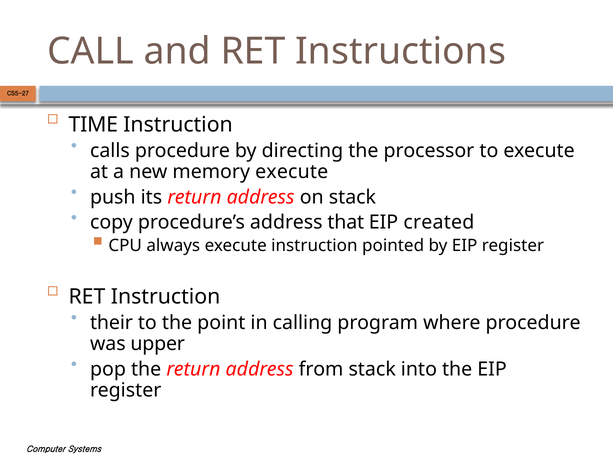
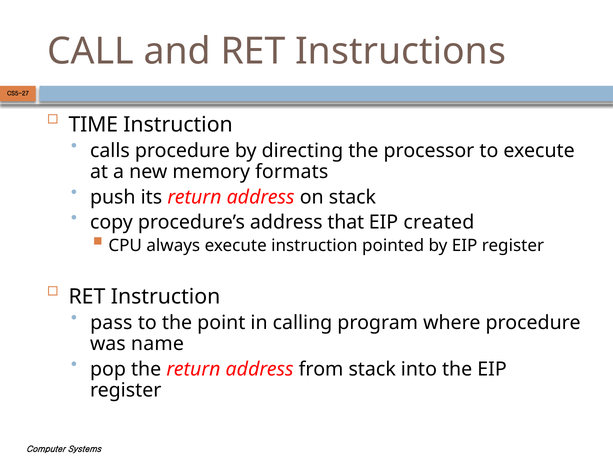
memory execute: execute -> formats
their: their -> pass
upper: upper -> name
